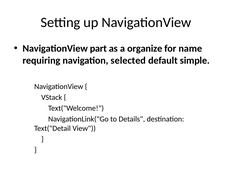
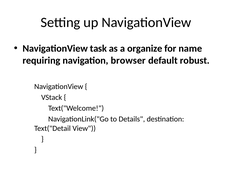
part: part -> task
selected: selected -> browser
simple: simple -> robust
